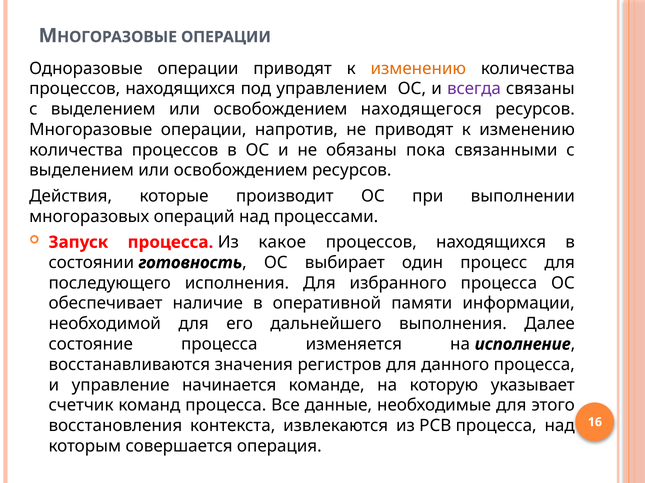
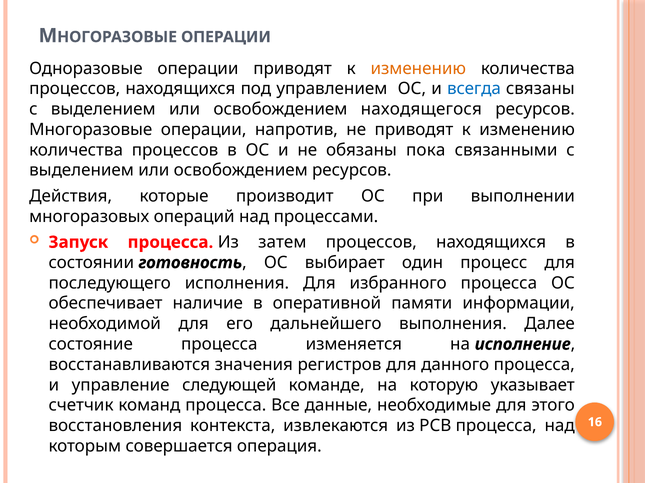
всегда colour: purple -> blue
какое: какое -> затем
начинается: начинается -> следующей
